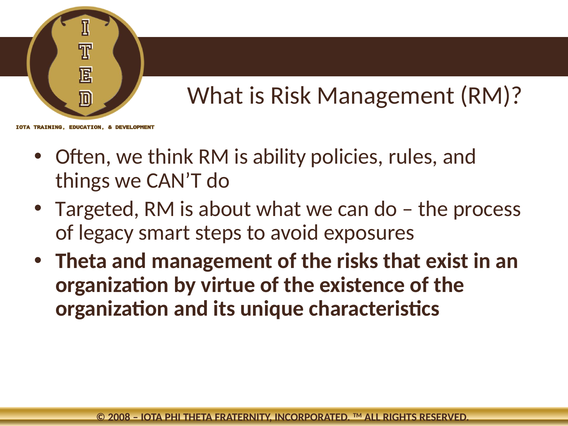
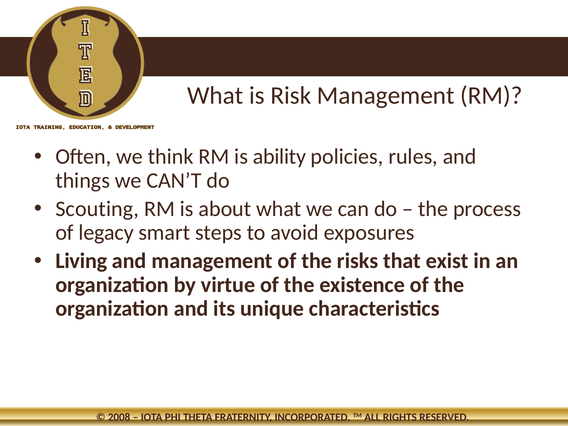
Targeted: Targeted -> Scouting
Theta at (81, 261): Theta -> Living
